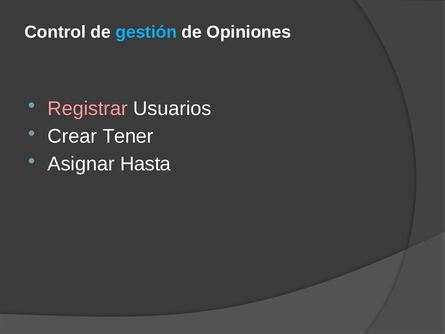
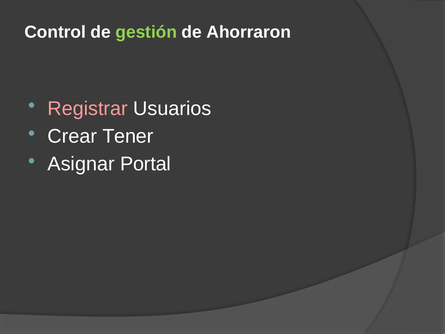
gestión colour: light blue -> light green
Opiniones: Opiniones -> Ahorraron
Hasta: Hasta -> Portal
